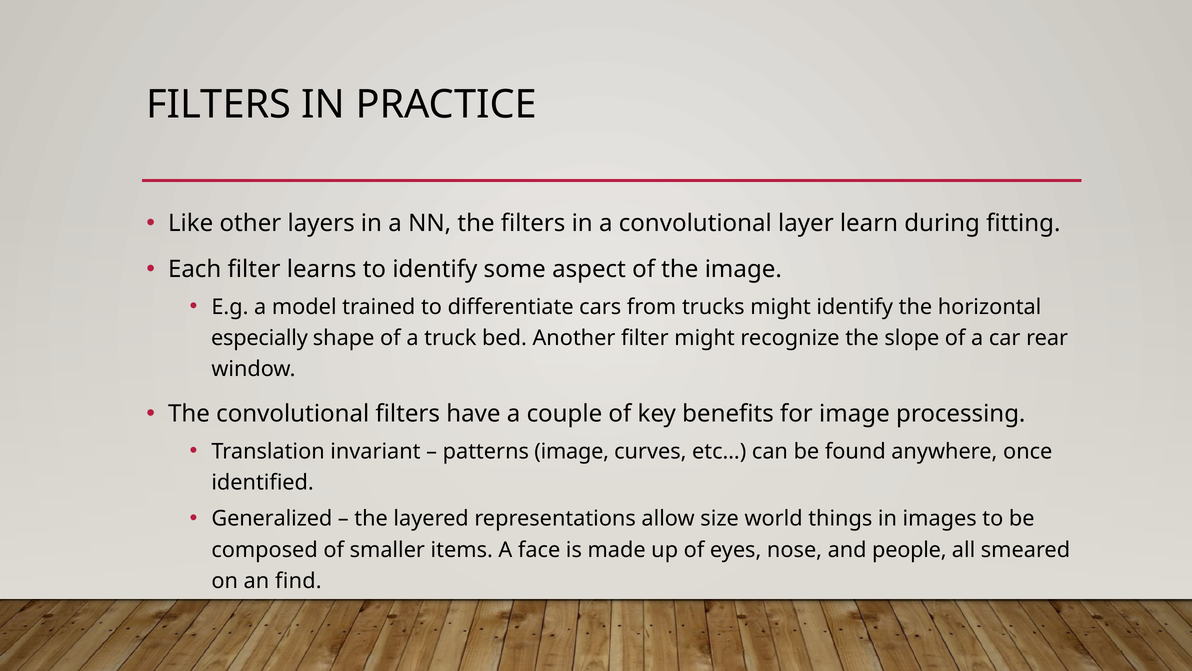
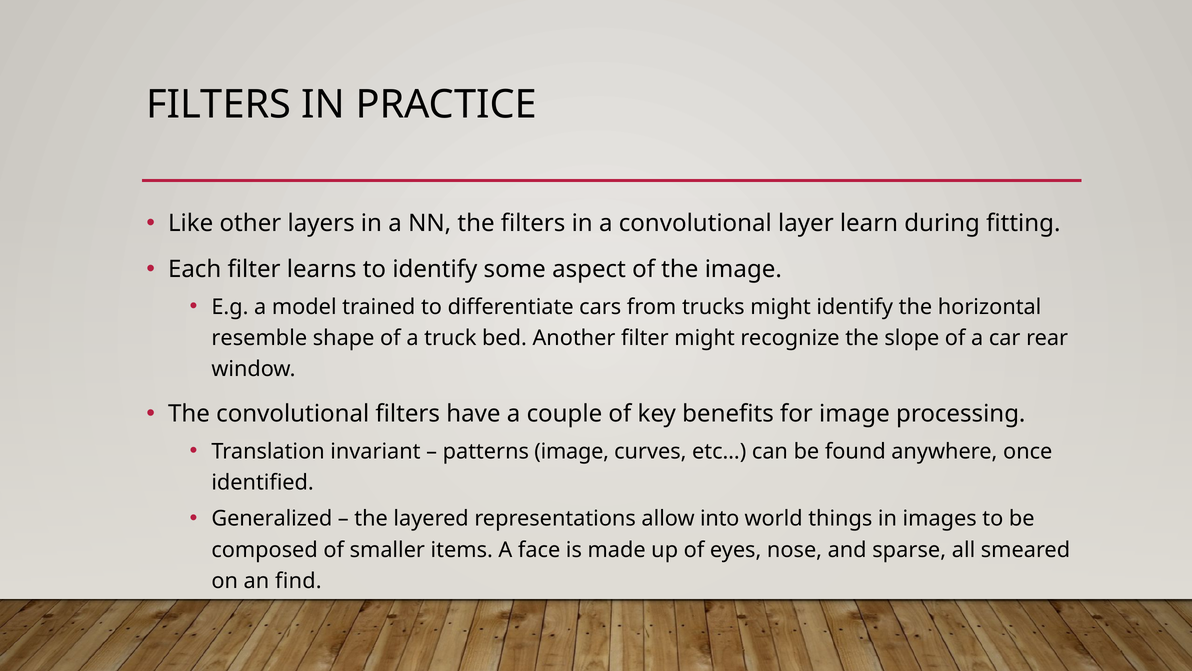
especially: especially -> resemble
size: size -> into
people: people -> sparse
